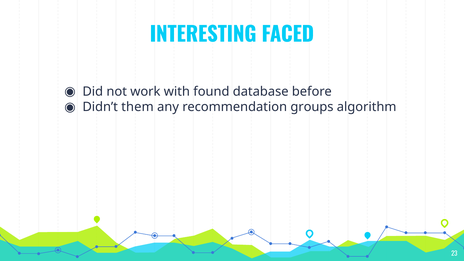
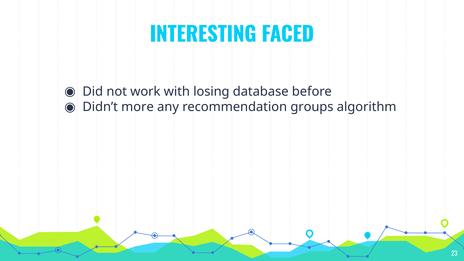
found: found -> losing
them: them -> more
